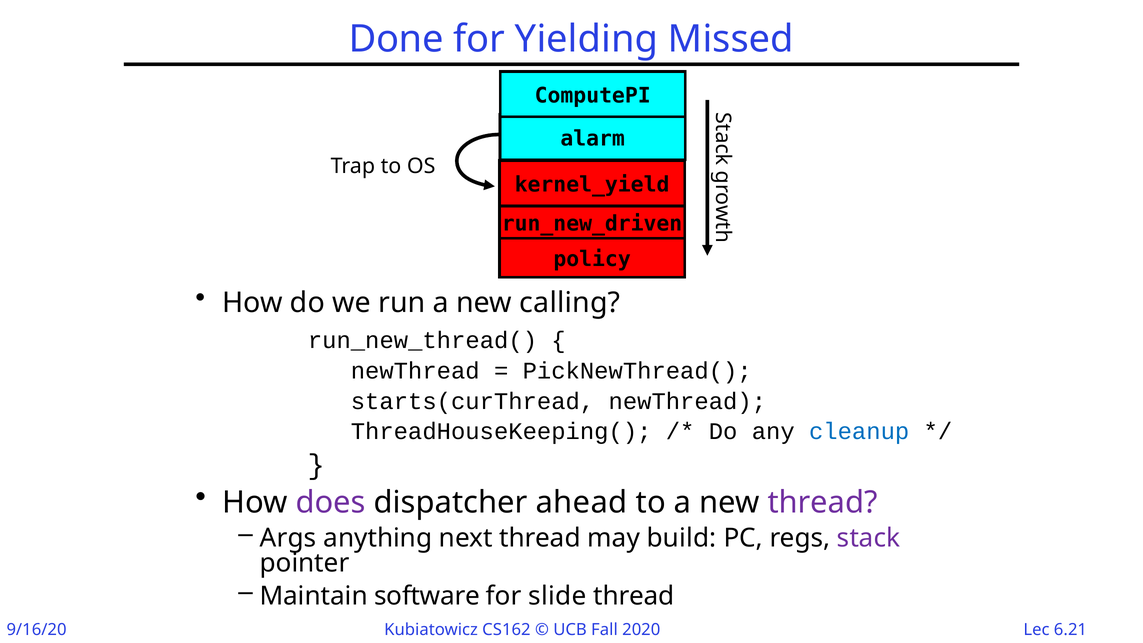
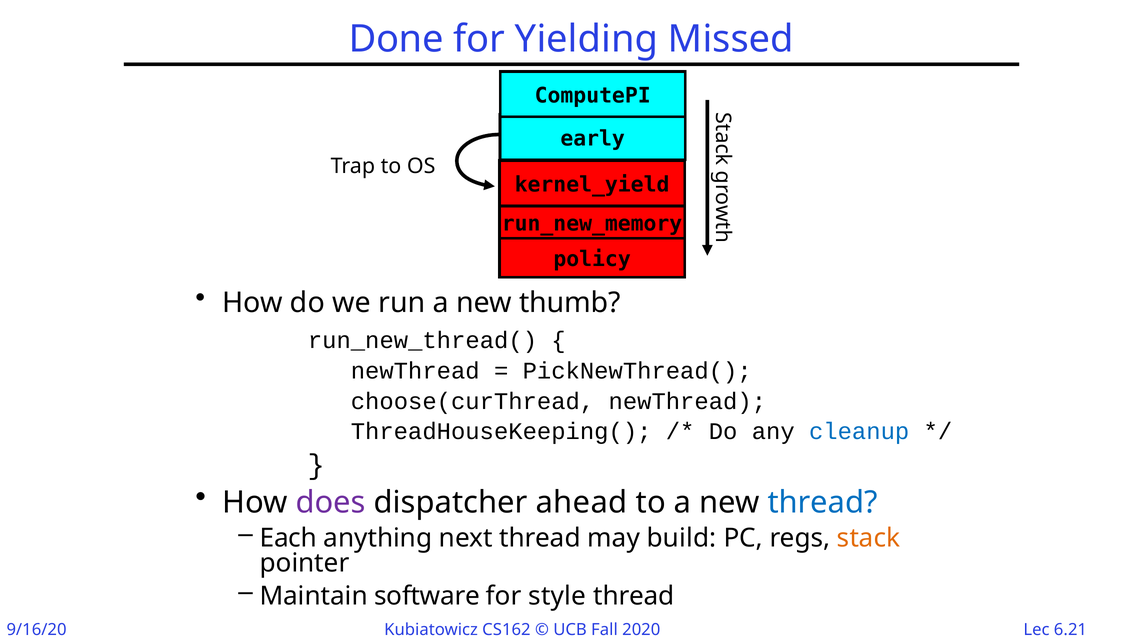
alarm: alarm -> early
run_new_driven: run_new_driven -> run_new_memory
calling: calling -> thumb
starts(curThread: starts(curThread -> choose(curThread
thread at (823, 502) colour: purple -> blue
Args: Args -> Each
stack colour: purple -> orange
slide: slide -> style
